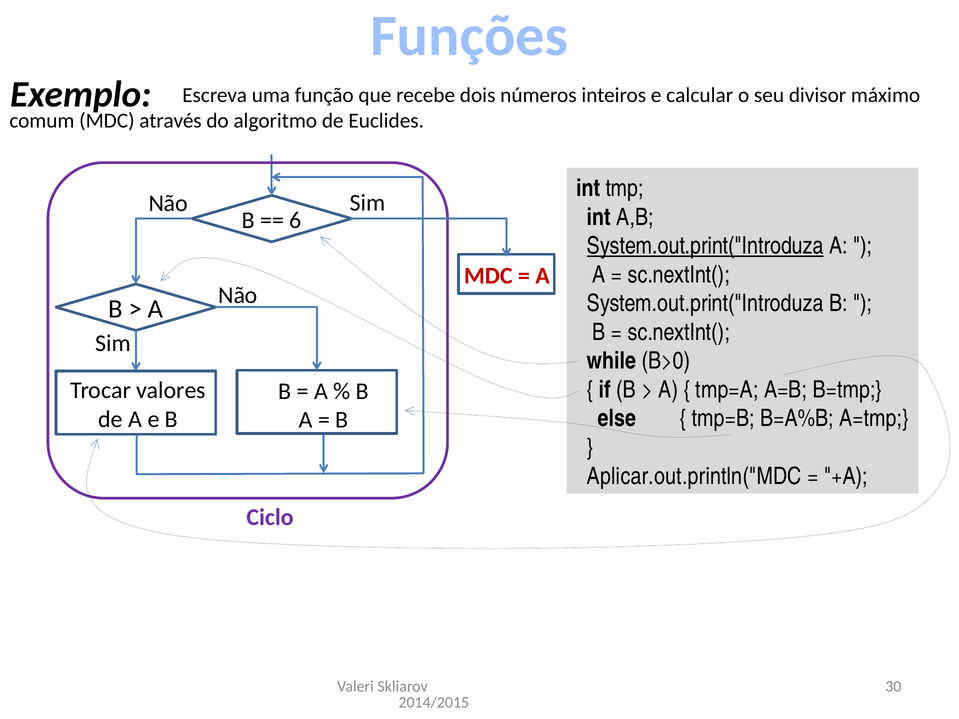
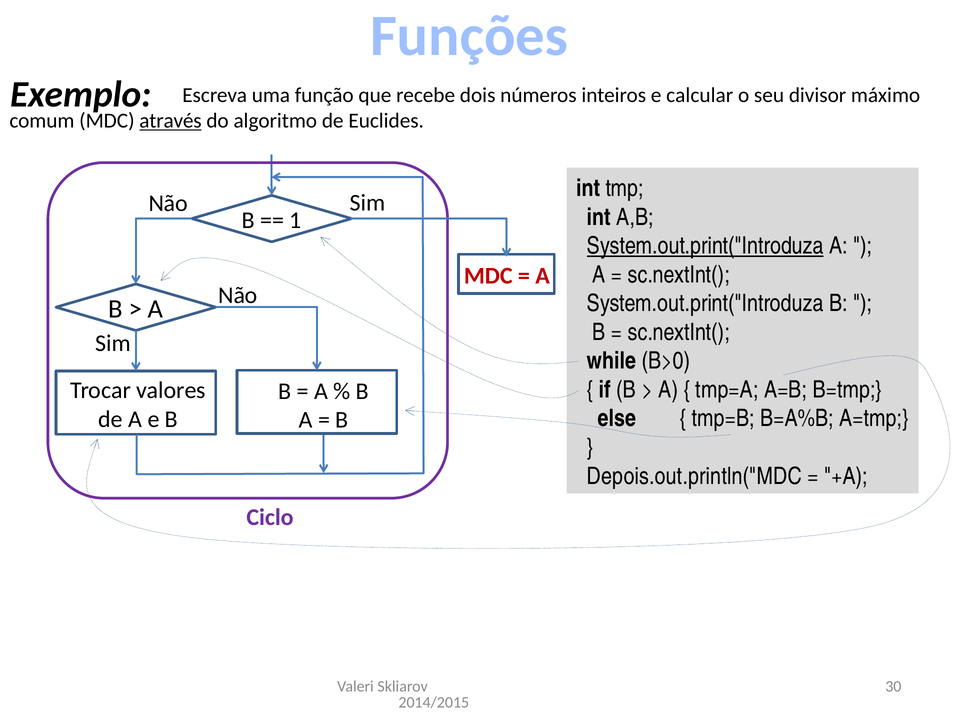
através underline: none -> present
6: 6 -> 1
Aplicar.out.println("MDC: Aplicar.out.println("MDC -> Depois.out.println("MDC
